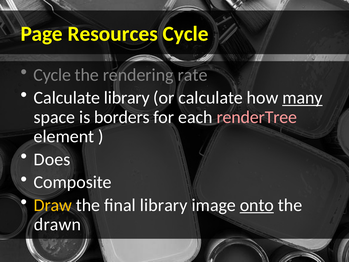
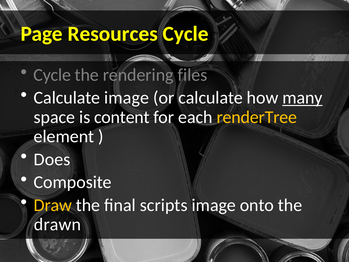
rate: rate -> files
Calculate library: library -> image
borders: borders -> content
renderTree colour: pink -> yellow
final library: library -> scripts
onto underline: present -> none
